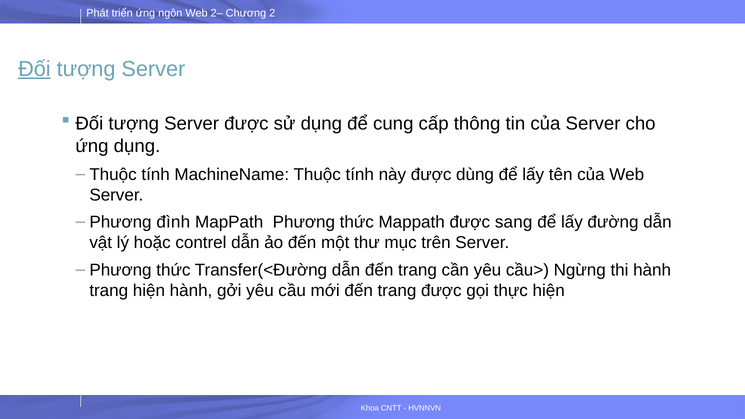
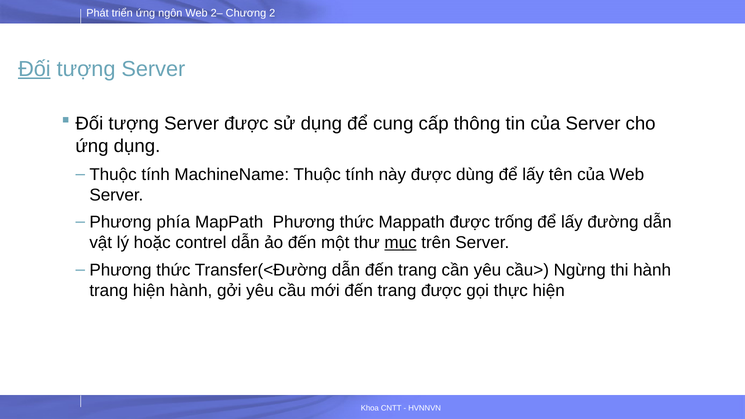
đình: đình -> phía
sang: sang -> trống
mục underline: none -> present
